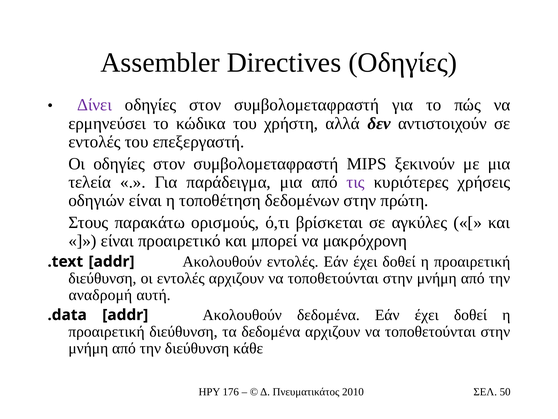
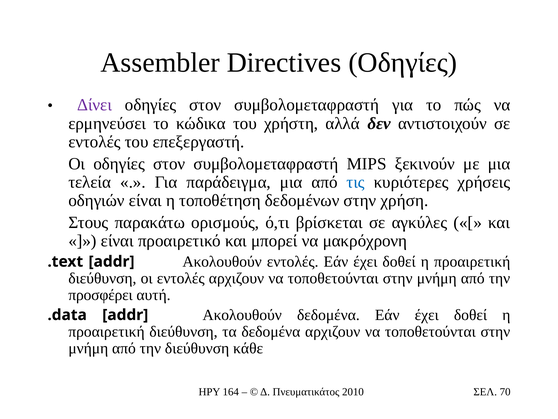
τις colour: purple -> blue
πρώτη: πρώτη -> χρήση
αναδρομή: αναδρομή -> προσφέρει
176: 176 -> 164
50: 50 -> 70
